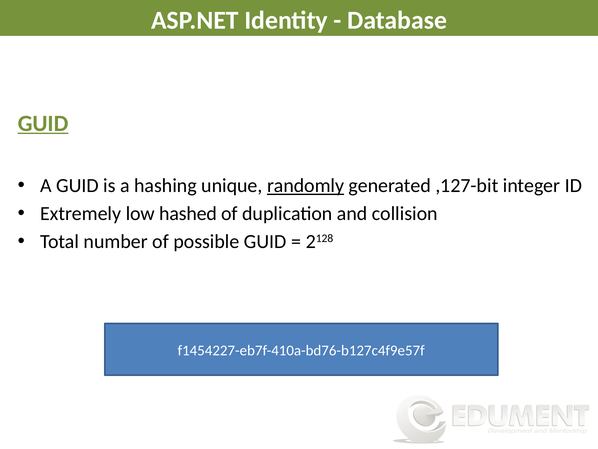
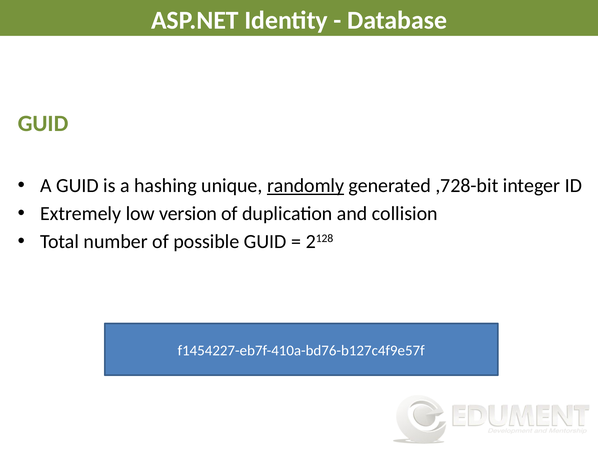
GUID at (43, 123) underline: present -> none
,127-bit: ,127-bit -> ,728-bit
hashed: hashed -> version
